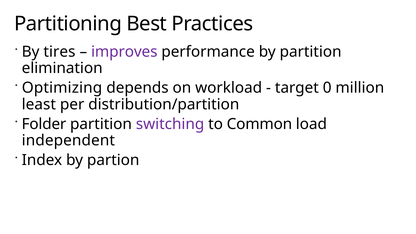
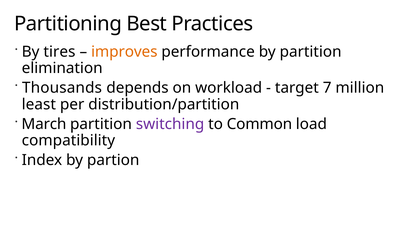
improves colour: purple -> orange
Optimizing: Optimizing -> Thousands
0: 0 -> 7
Folder: Folder -> March
independent: independent -> compatibility
